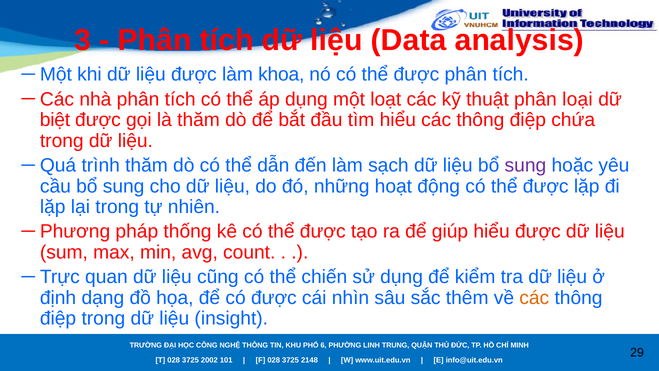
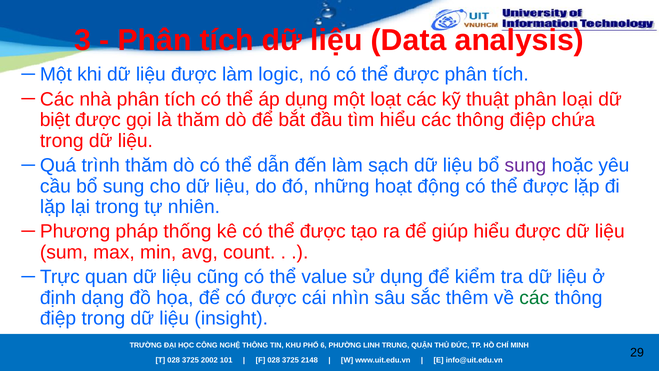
khoa: khoa -> logic
chiến: chiến -> value
các at (534, 298) colour: orange -> green
